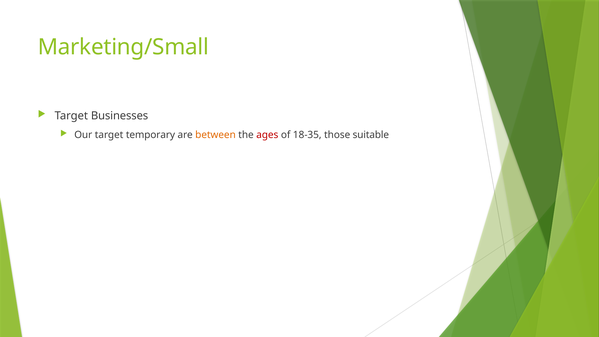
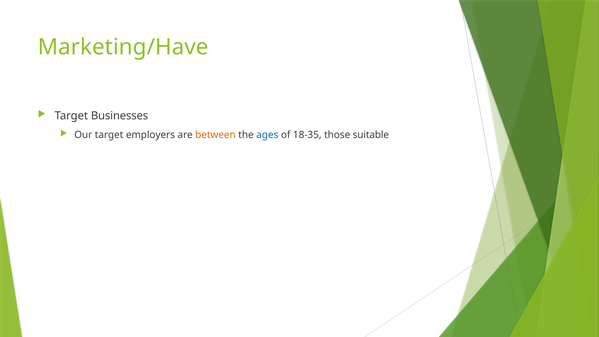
Marketing/Small: Marketing/Small -> Marketing/Have
temporary: temporary -> employers
ages colour: red -> blue
